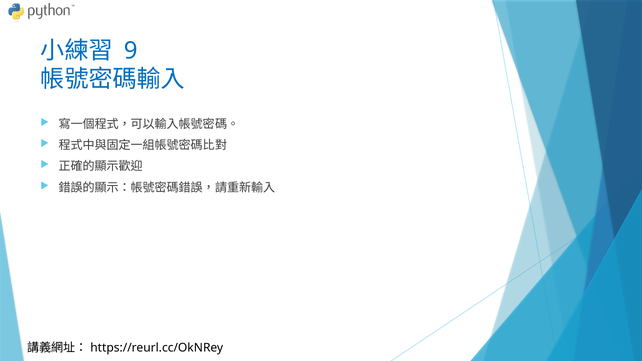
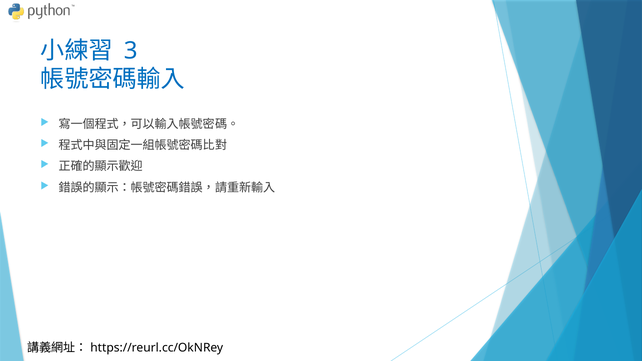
9: 9 -> 3
